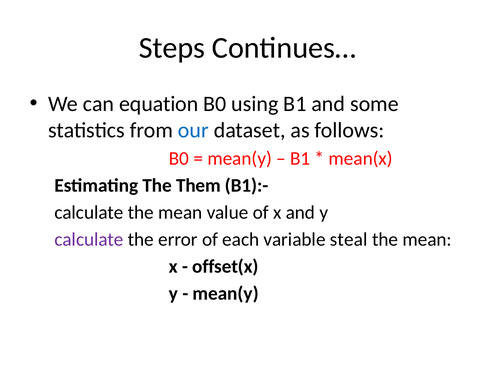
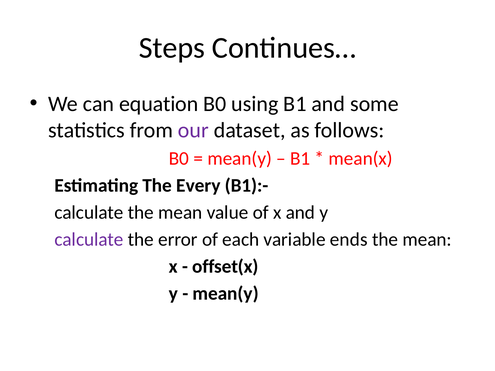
our colour: blue -> purple
Them: Them -> Every
steal: steal -> ends
